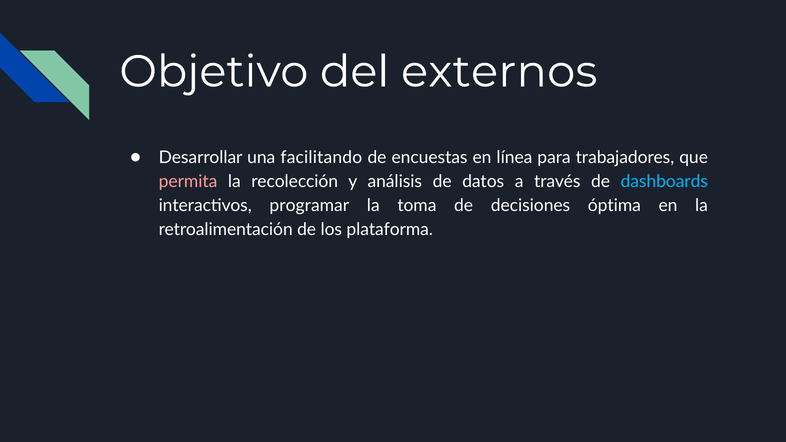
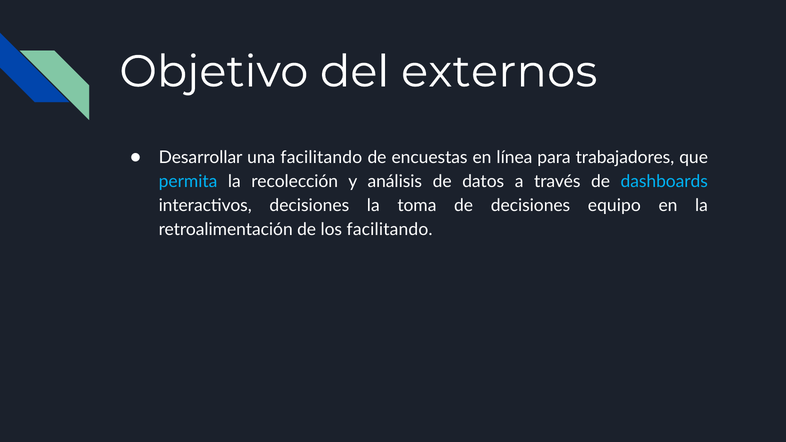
permita colour: pink -> light blue
interactivos programar: programar -> decisiones
óptima: óptima -> equipo
los plataforma: plataforma -> facilitando
